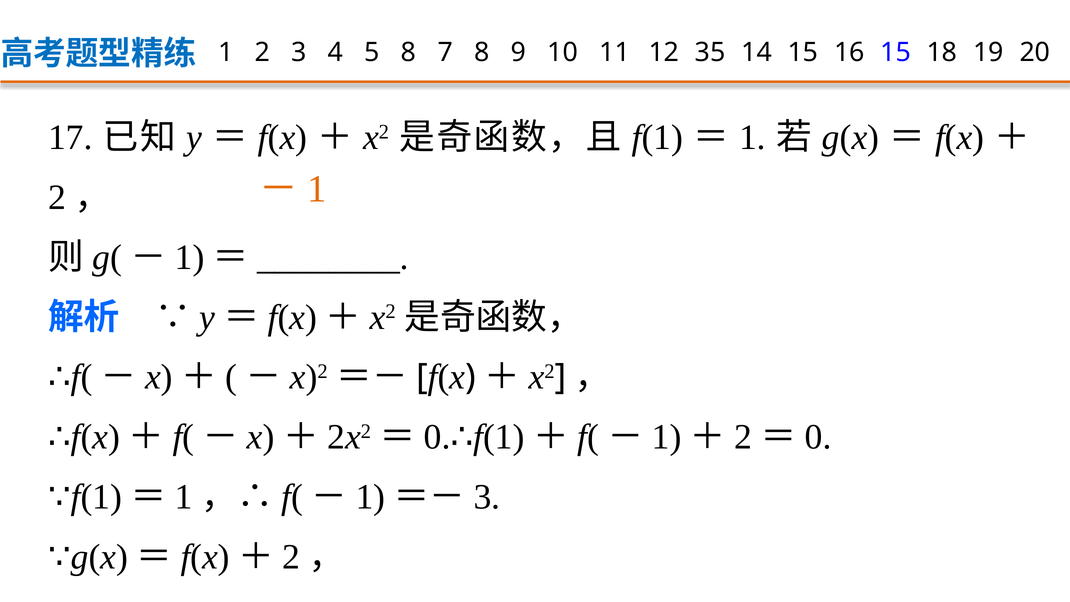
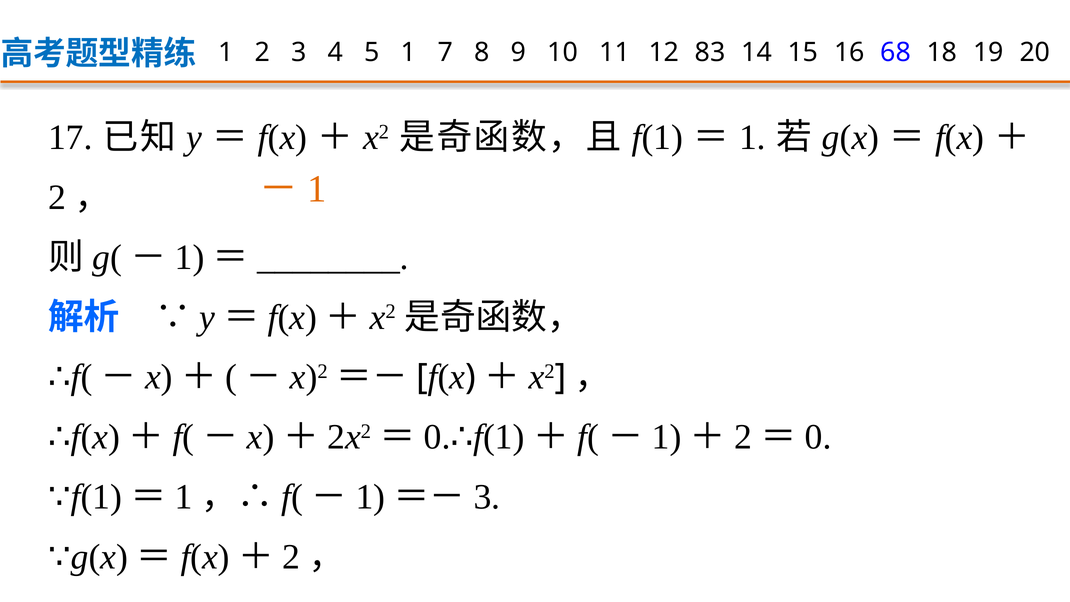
5 8: 8 -> 1
35: 35 -> 83
16 15: 15 -> 68
